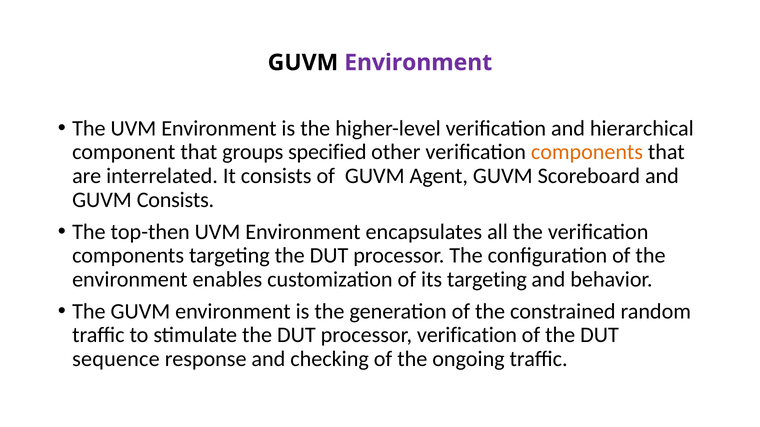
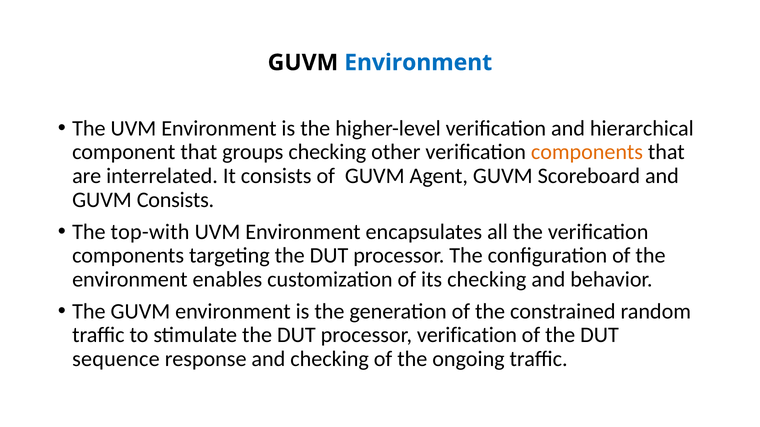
Environment at (418, 63) colour: purple -> blue
groups specified: specified -> checking
top-then: top-then -> top-with
its targeting: targeting -> checking
